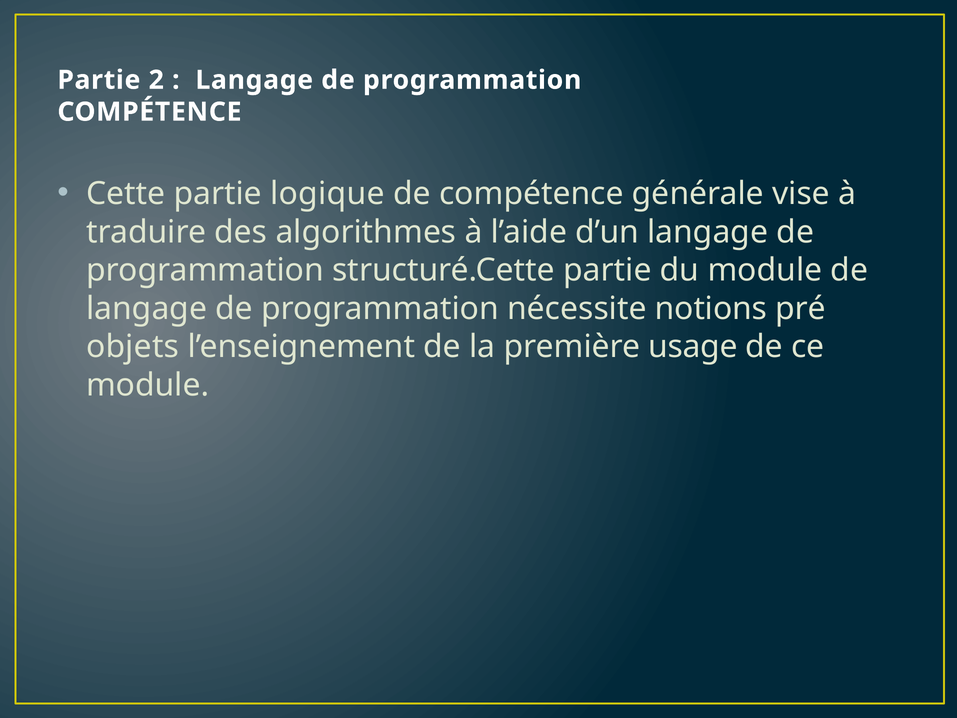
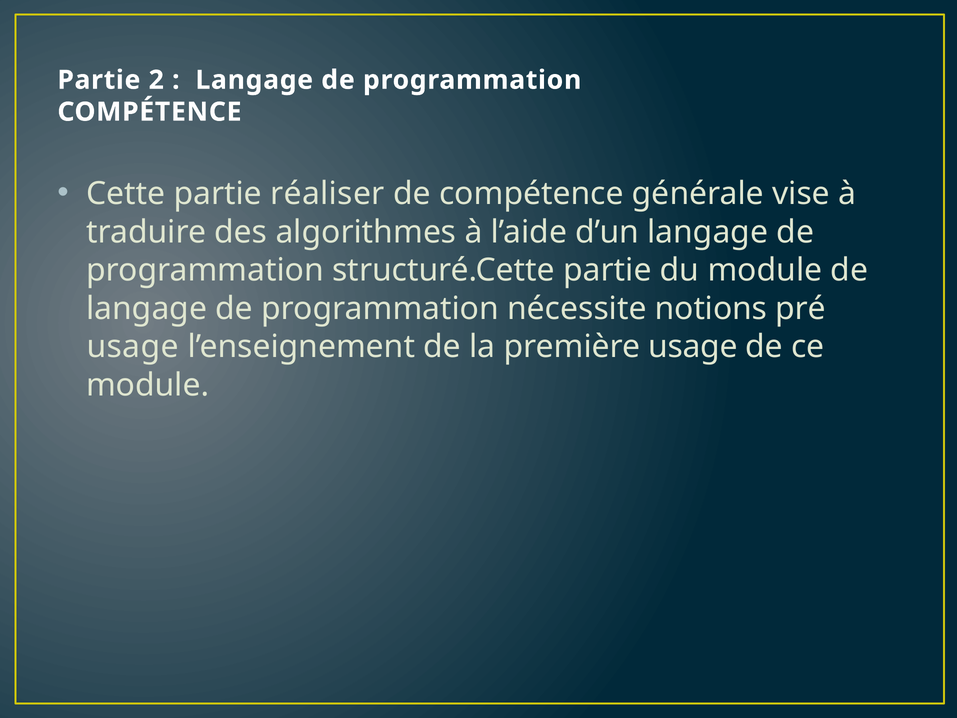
logique: logique -> réaliser
objets at (133, 347): objets -> usage
